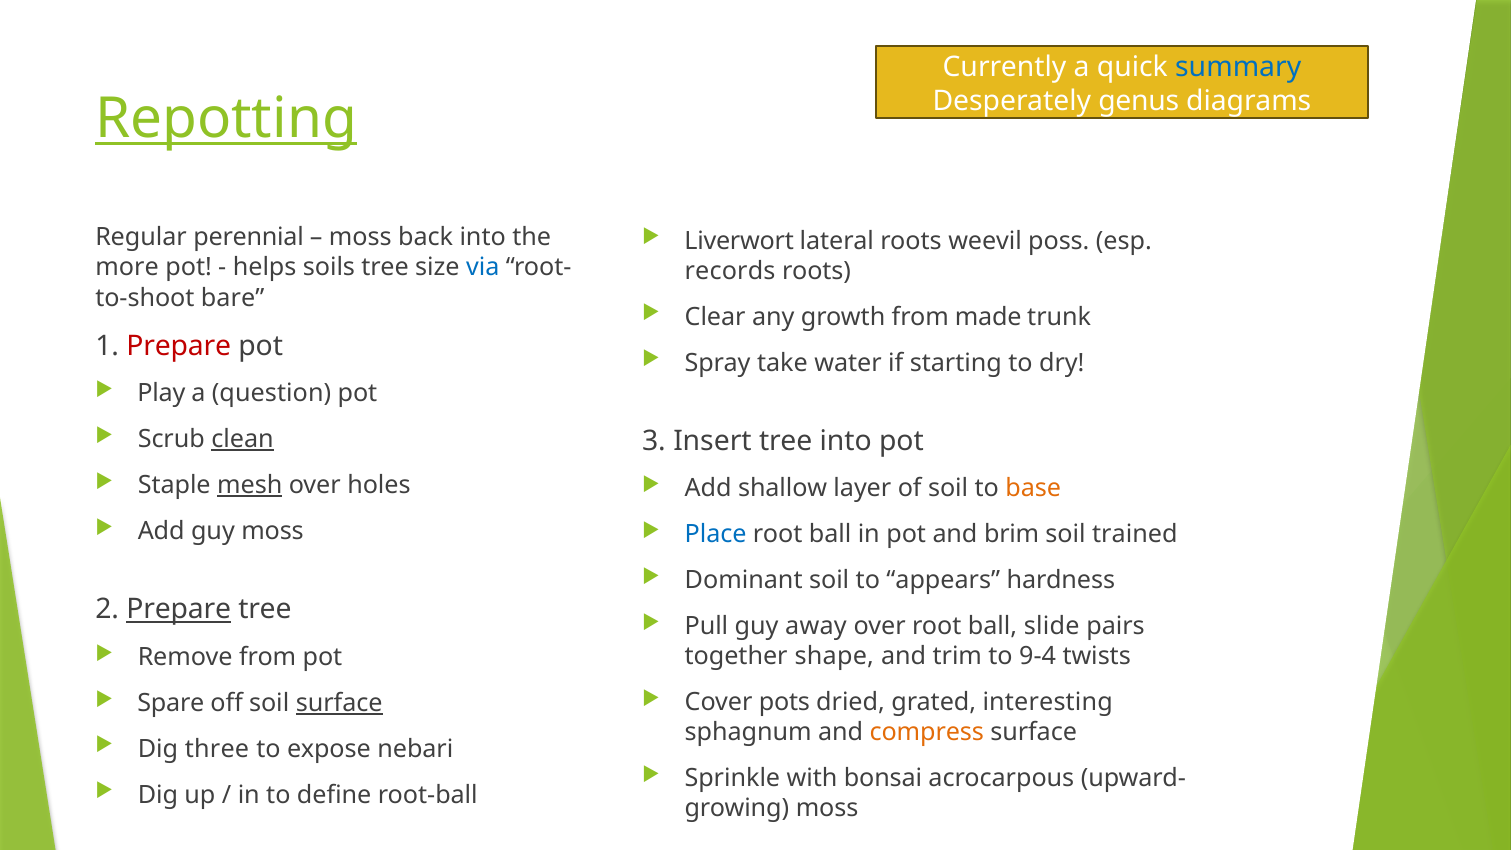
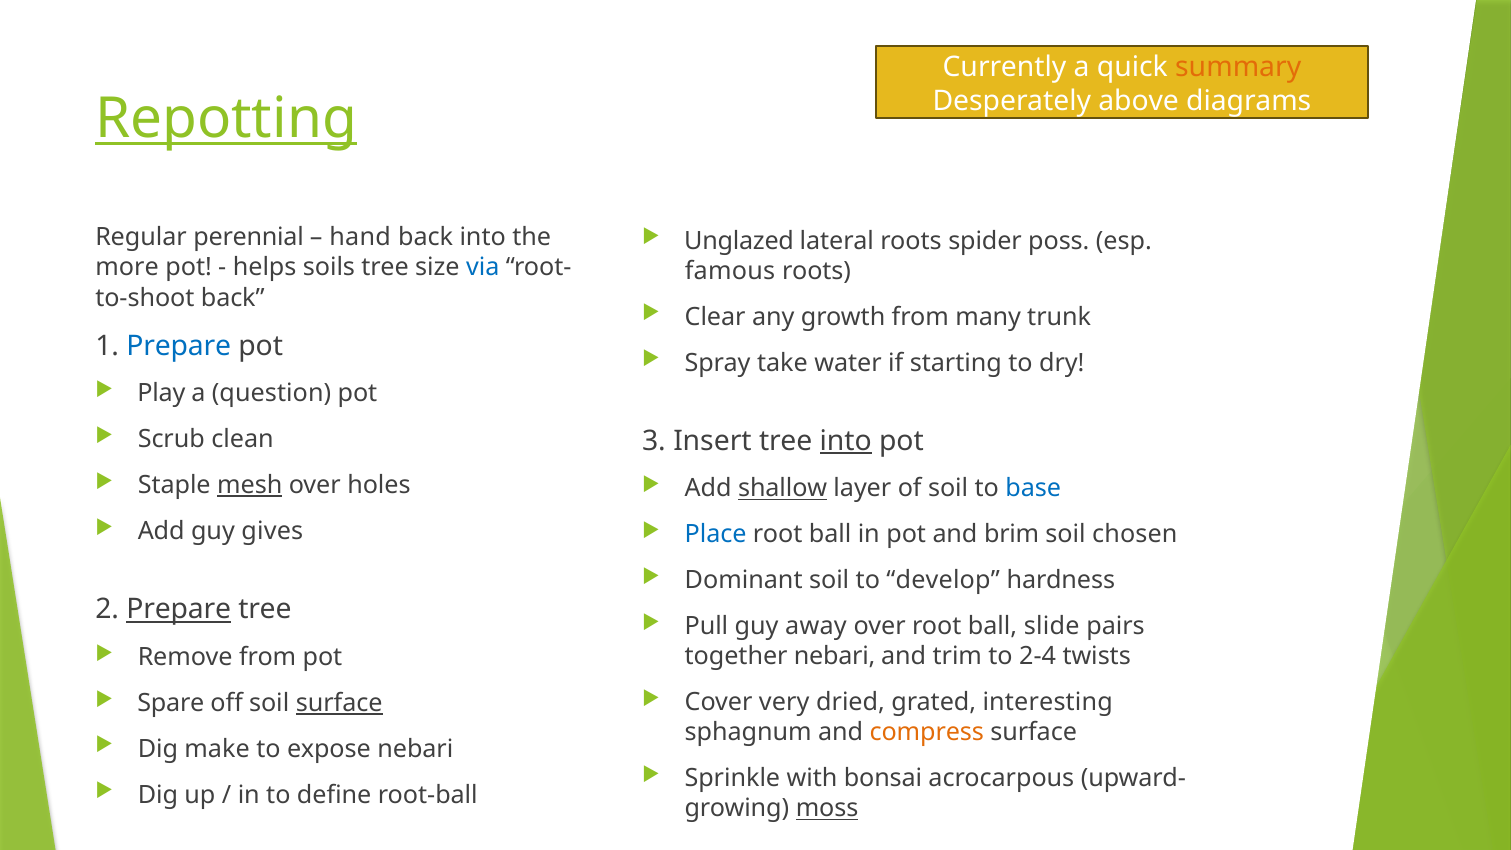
summary colour: blue -> orange
genus: genus -> above
Liverwort: Liverwort -> Unglazed
weevil: weevil -> spider
moss at (360, 237): moss -> hand
records: records -> famous
bare at (233, 298): bare -> back
made: made -> many
Prepare at (179, 346) colour: red -> blue
clean underline: present -> none
into at (846, 441) underline: none -> present
shallow underline: none -> present
base colour: orange -> blue
guy moss: moss -> gives
trained: trained -> chosen
appears: appears -> develop
together shape: shape -> nebari
9-4: 9-4 -> 2-4
pots: pots -> very
three: three -> make
moss at (827, 809) underline: none -> present
